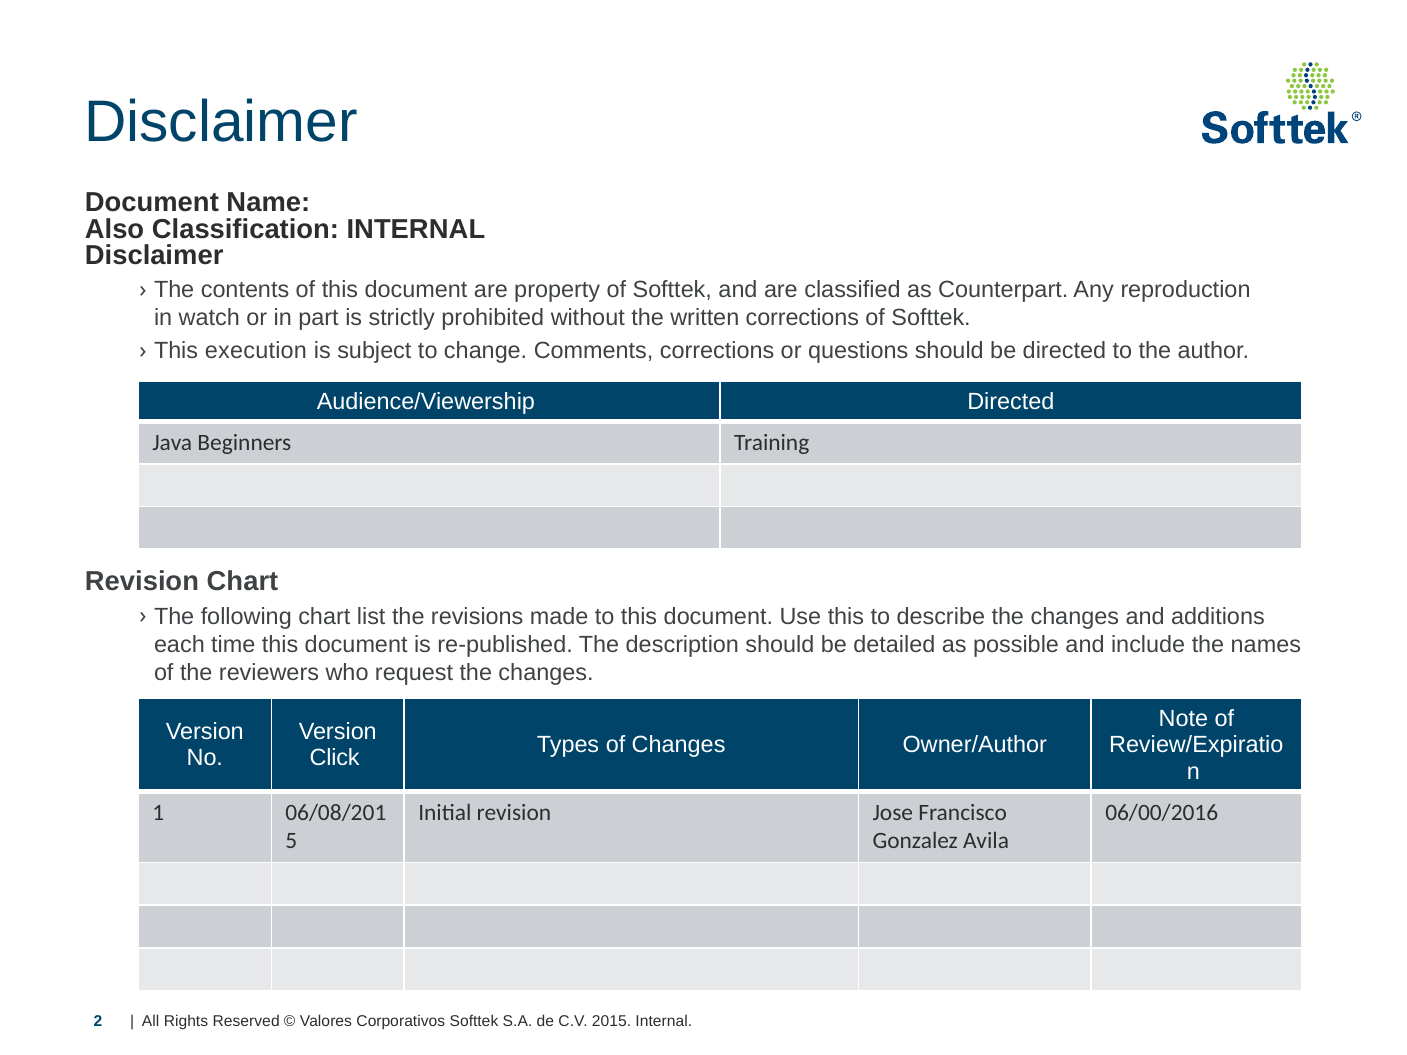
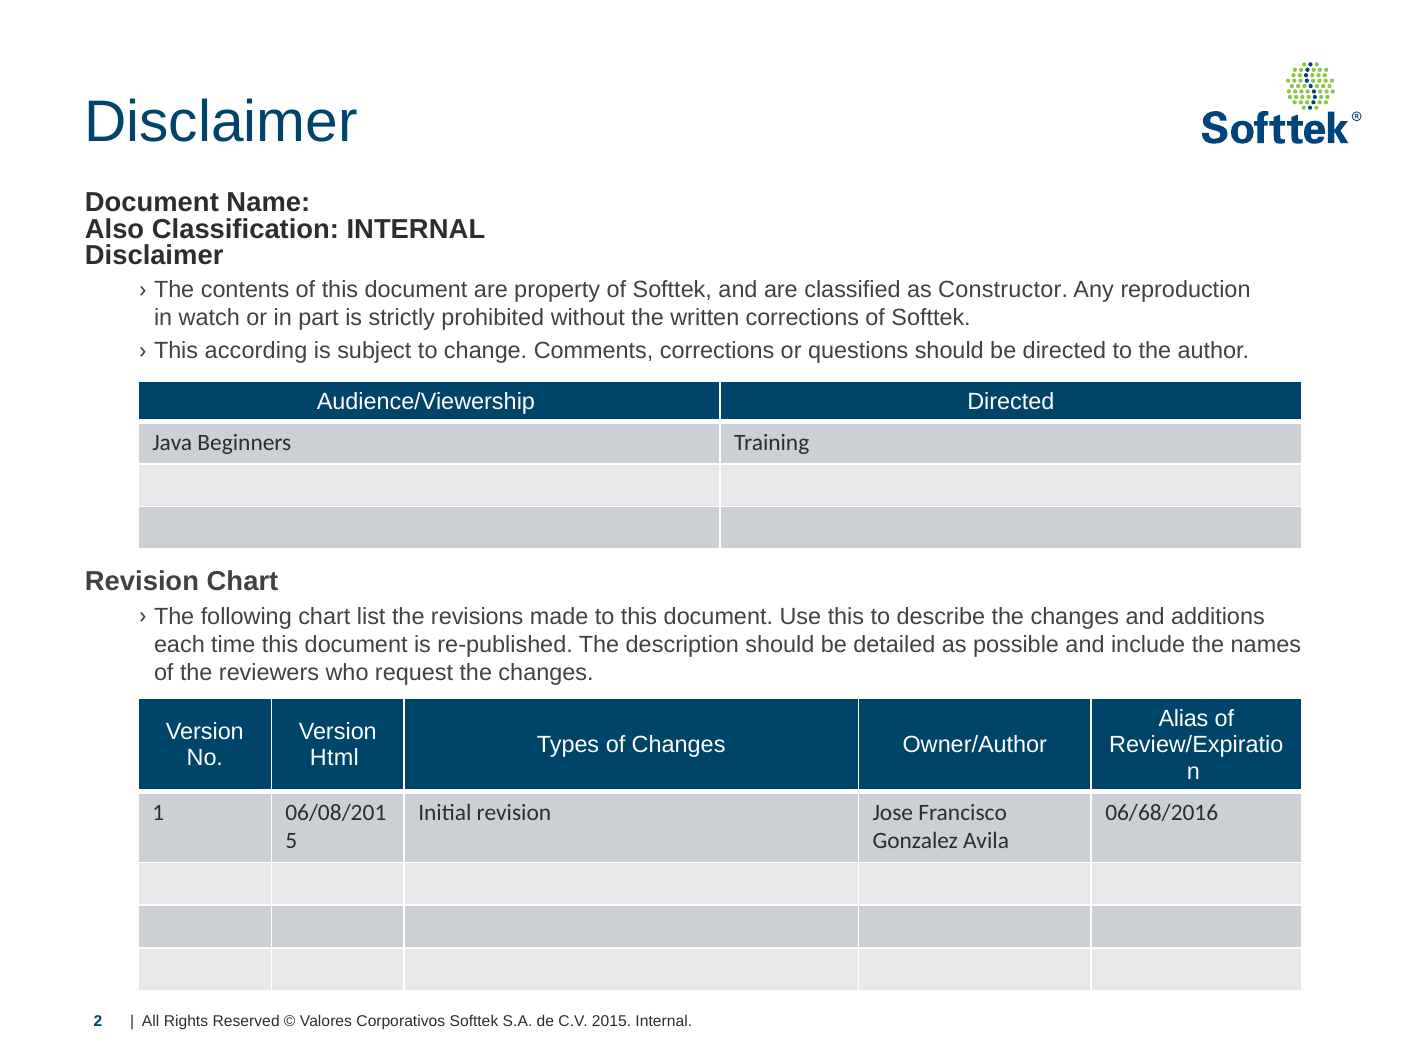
Counterpart: Counterpart -> Constructor
execution: execution -> according
Note: Note -> Alias
Click: Click -> Html
06/00/2016: 06/00/2016 -> 06/68/2016
